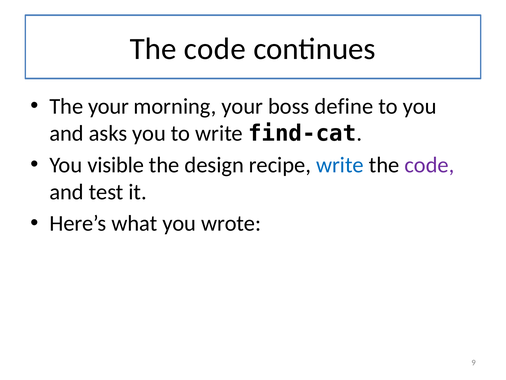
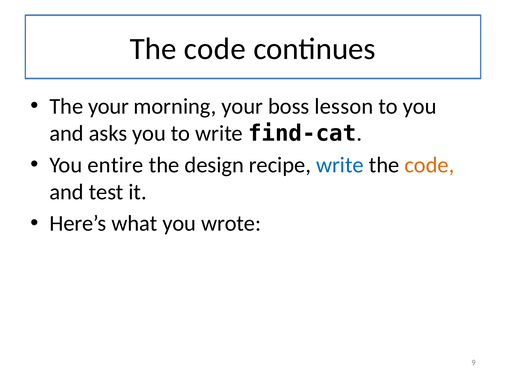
define: define -> lesson
visible: visible -> entire
code at (429, 165) colour: purple -> orange
